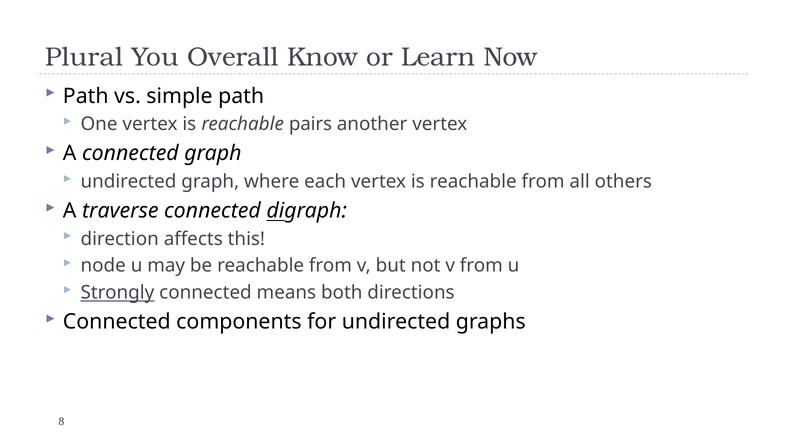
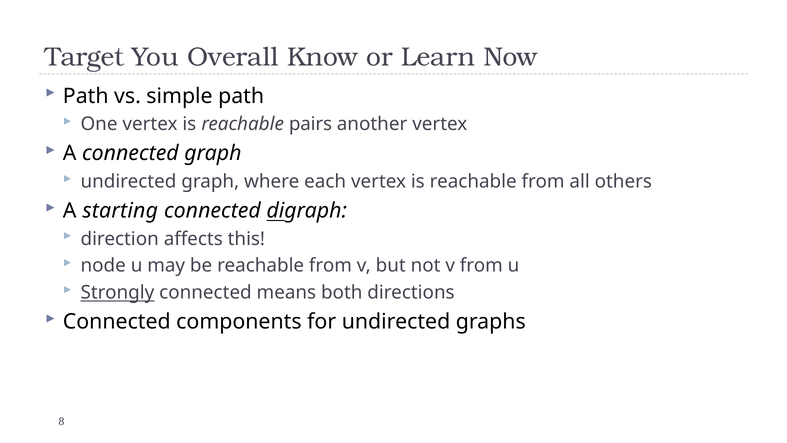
Plural: Plural -> Target
traverse: traverse -> starting
